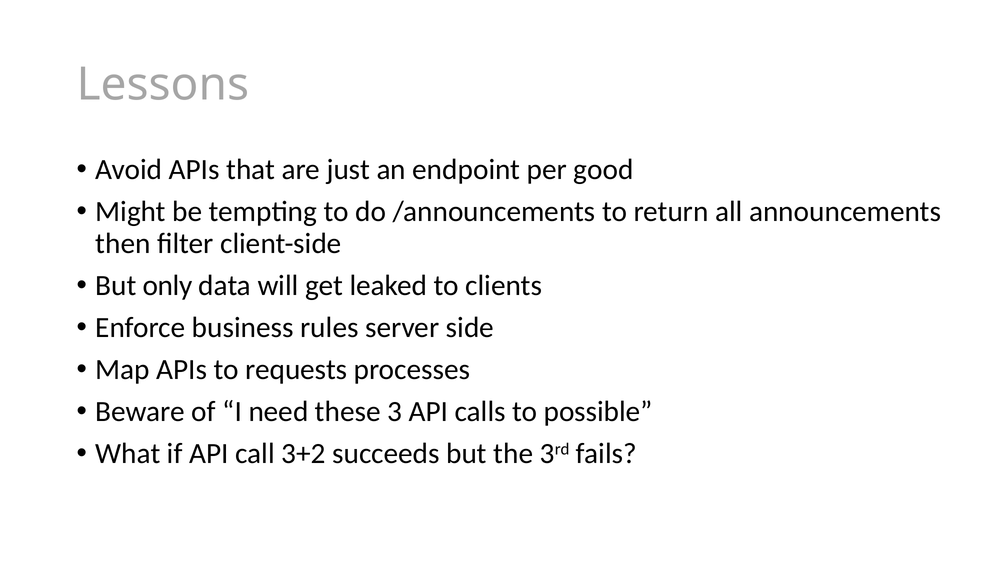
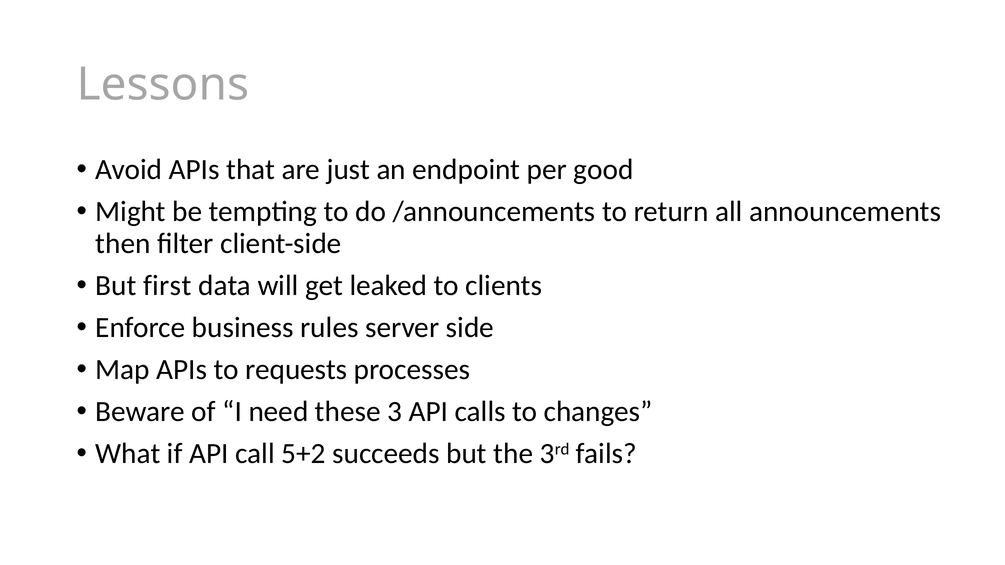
only: only -> first
possible: possible -> changes
3+2: 3+2 -> 5+2
